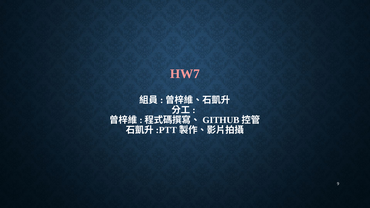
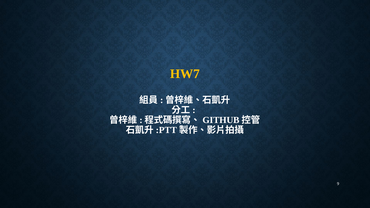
HW7 colour: pink -> yellow
